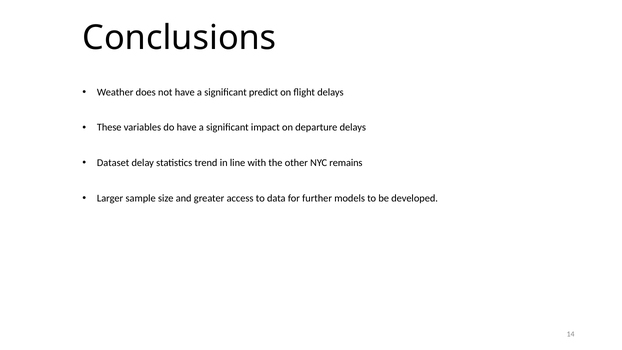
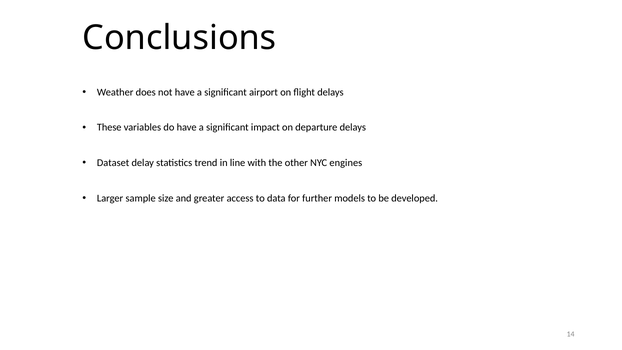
predict: predict -> airport
remains: remains -> engines
